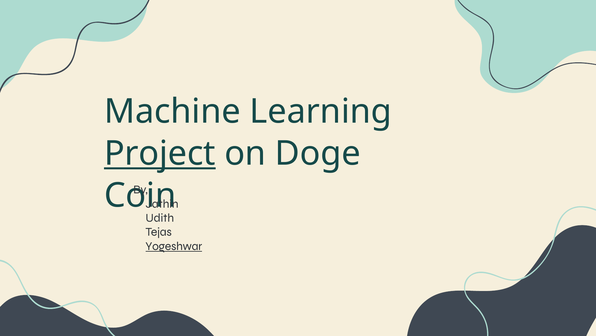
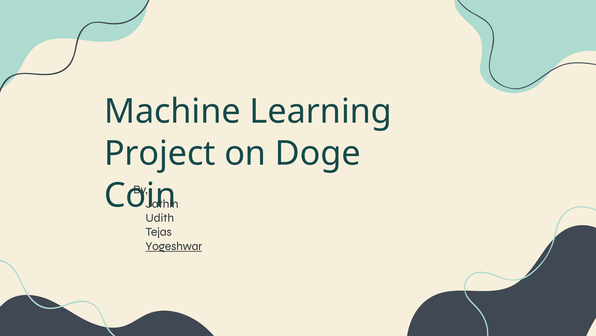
Project underline: present -> none
